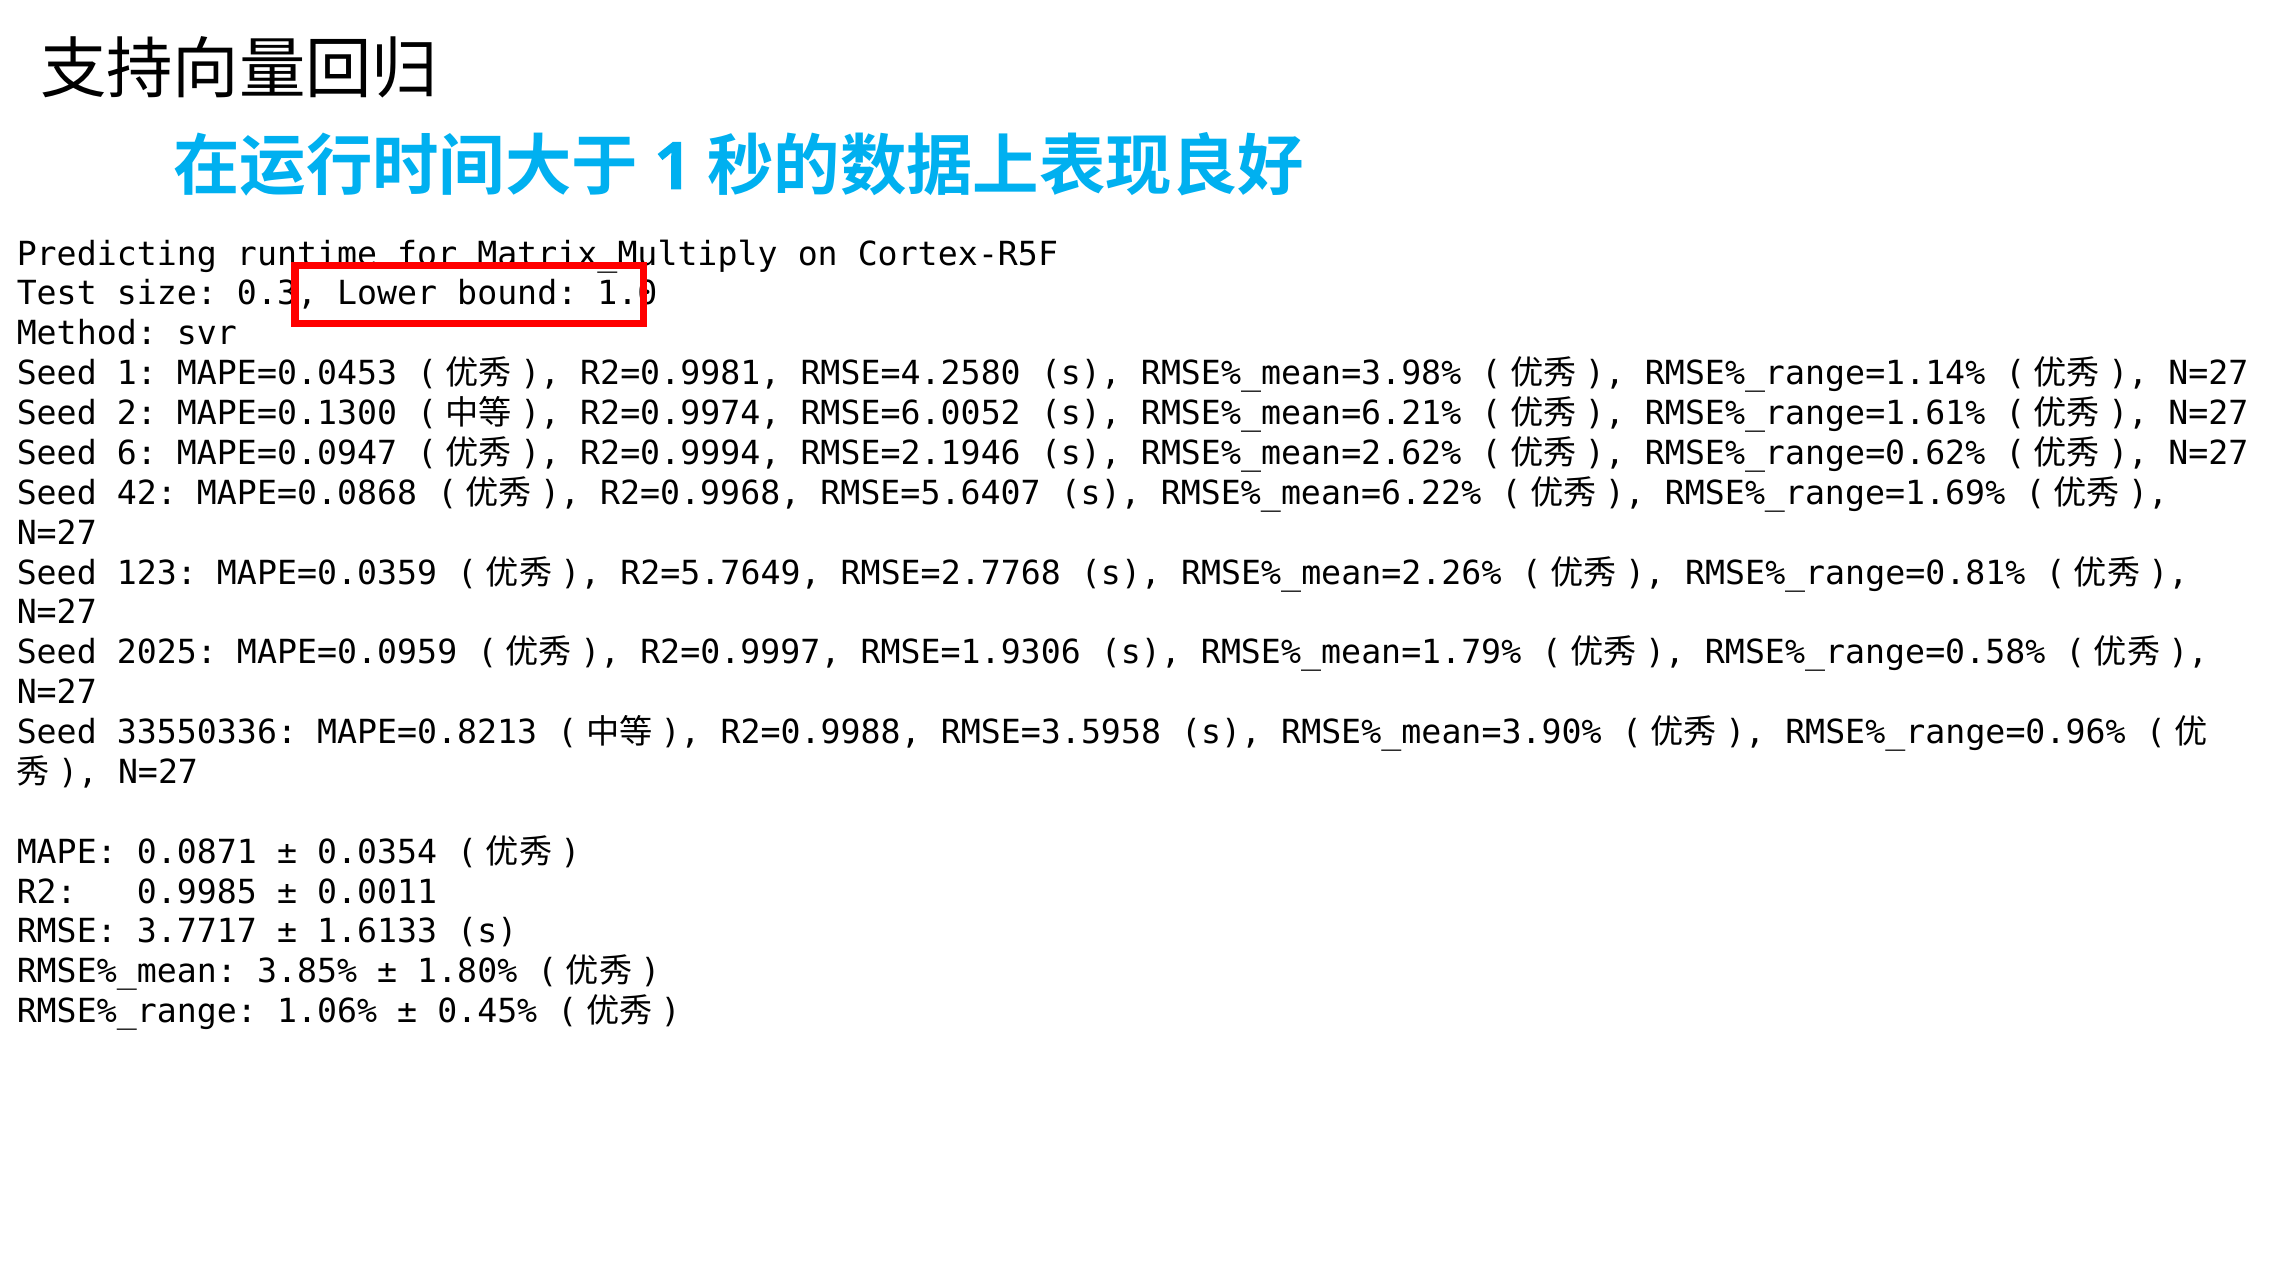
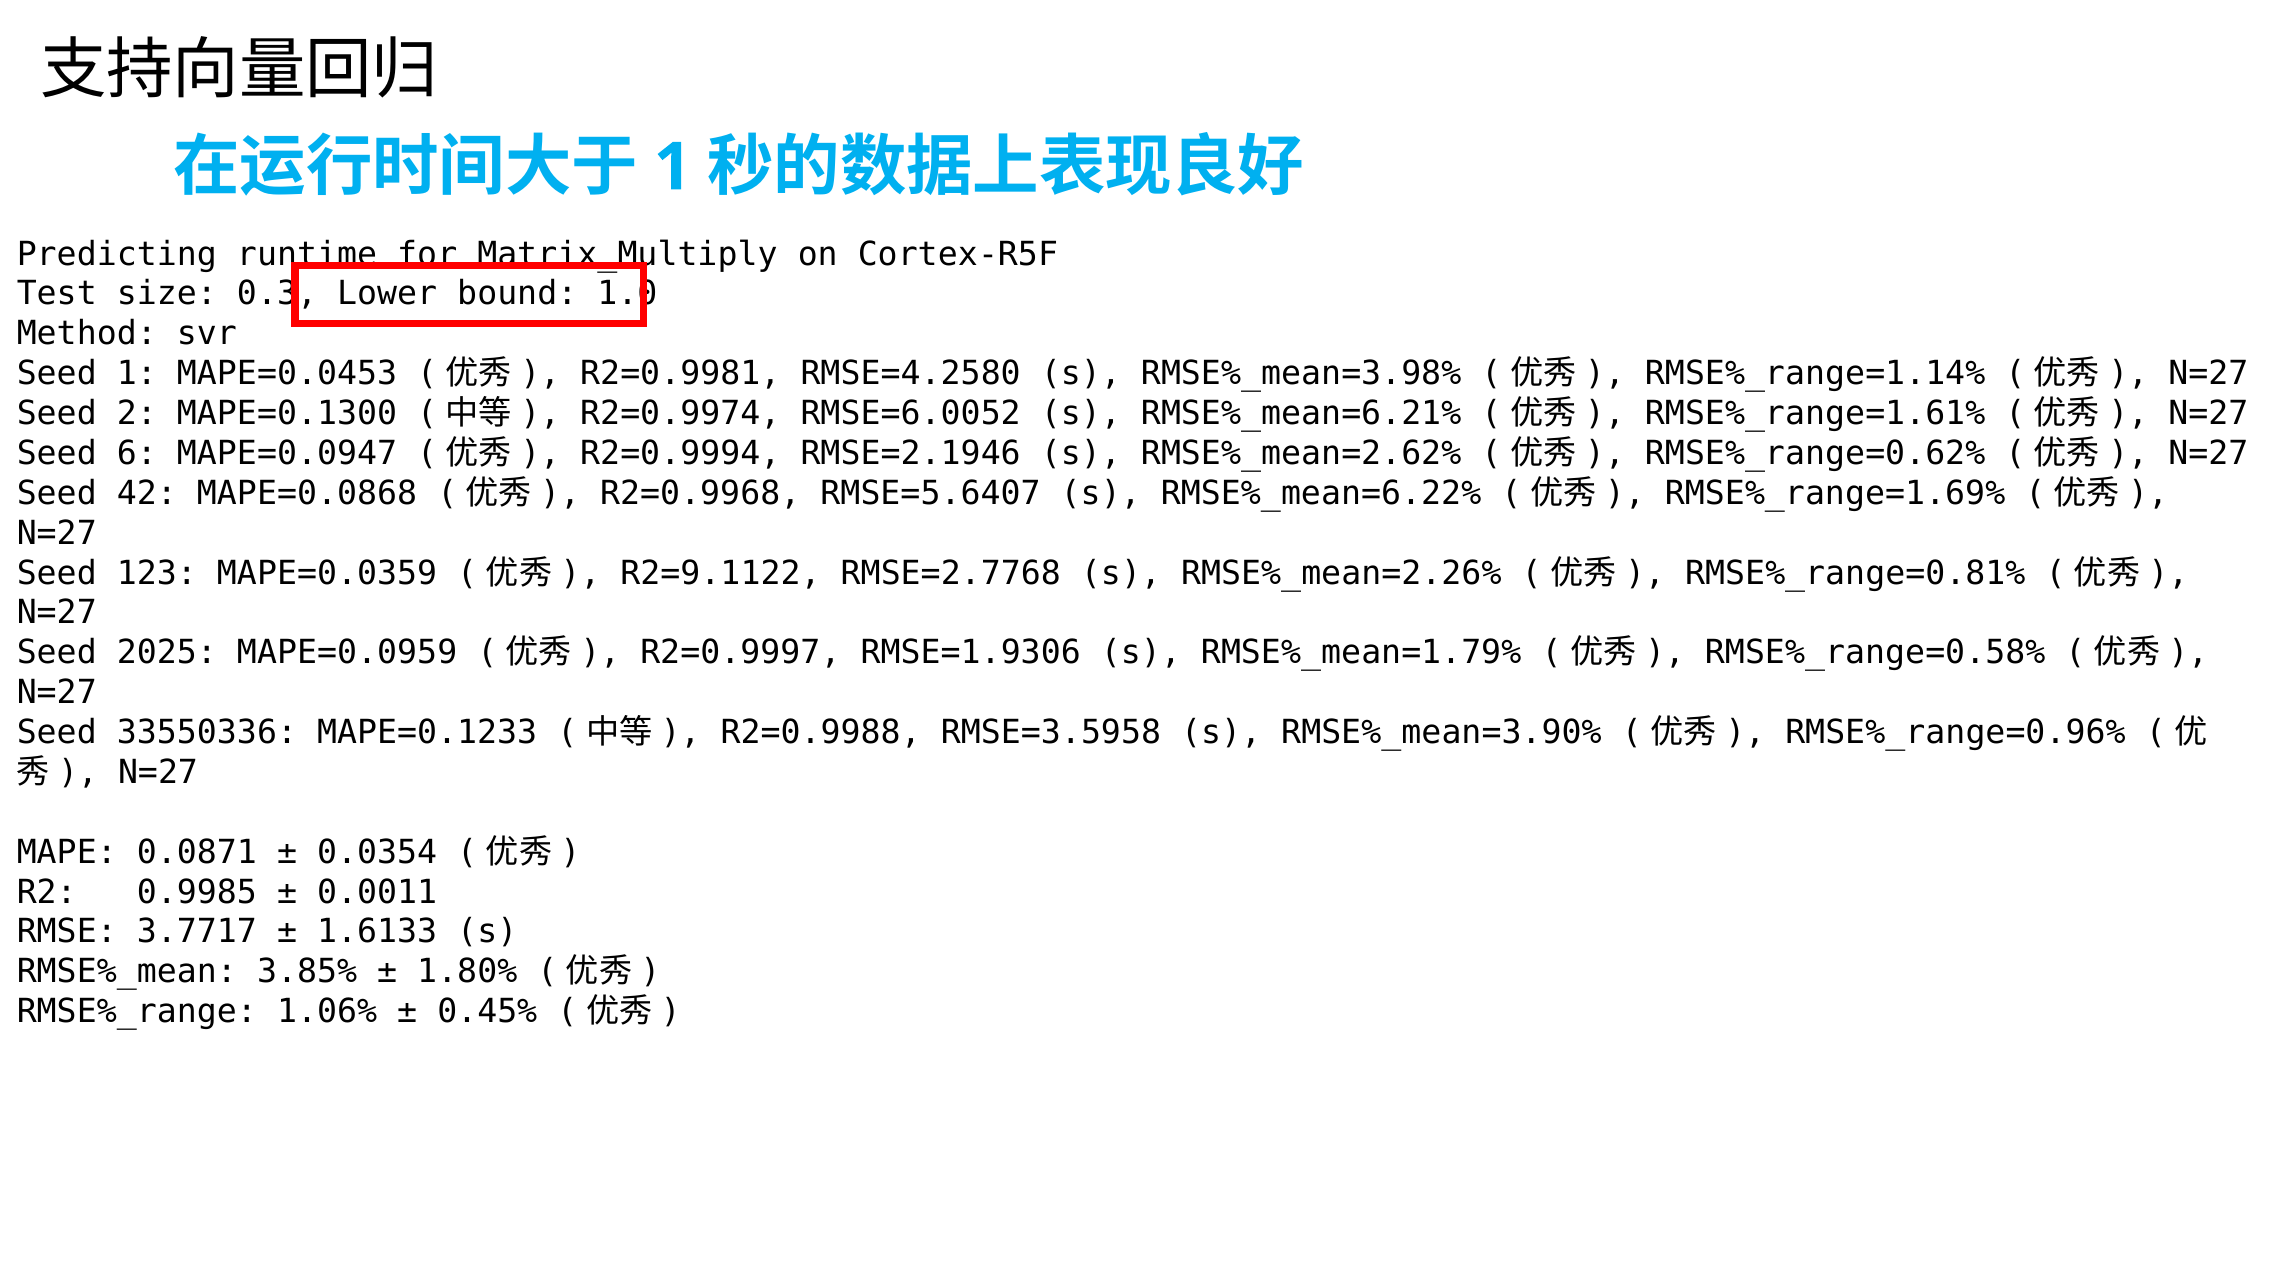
R2=5.7649: R2=5.7649 -> R2=9.1122
MAPE=0.8213: MAPE=0.8213 -> MAPE=0.1233
